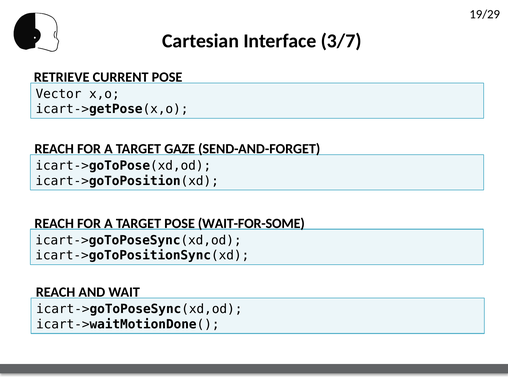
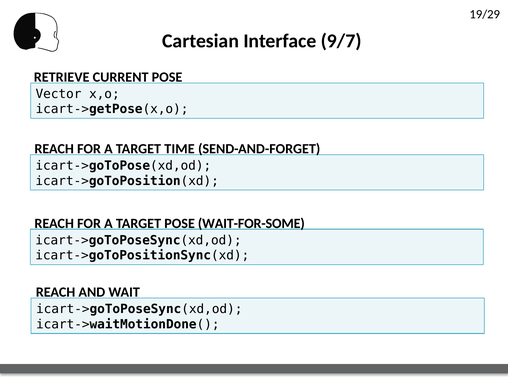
3/7: 3/7 -> 9/7
GAZE: GAZE -> TIME
